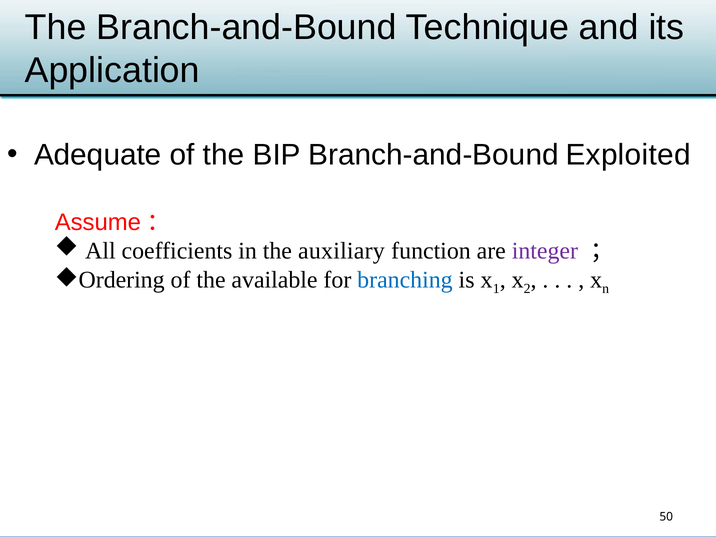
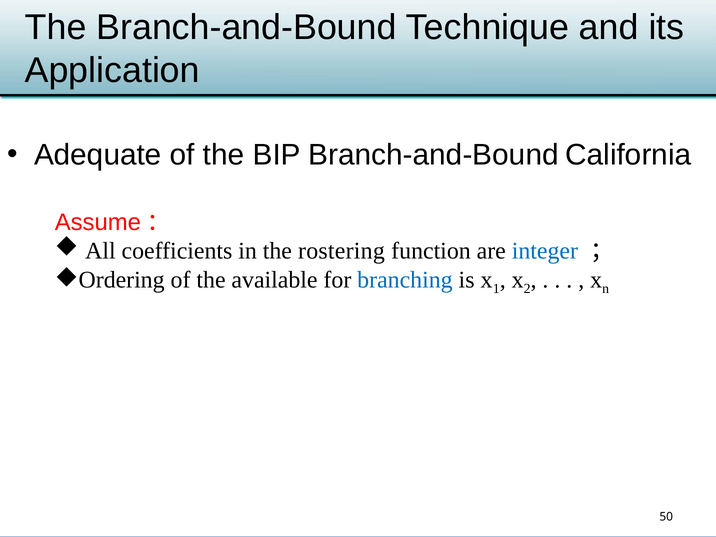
Exploited: Exploited -> California
auxiliary: auxiliary -> rostering
integer colour: purple -> blue
